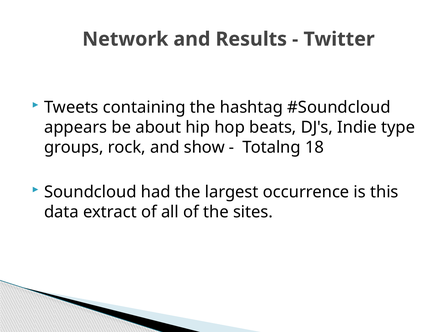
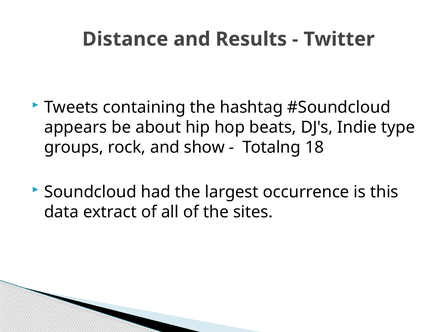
Network: Network -> Distance
